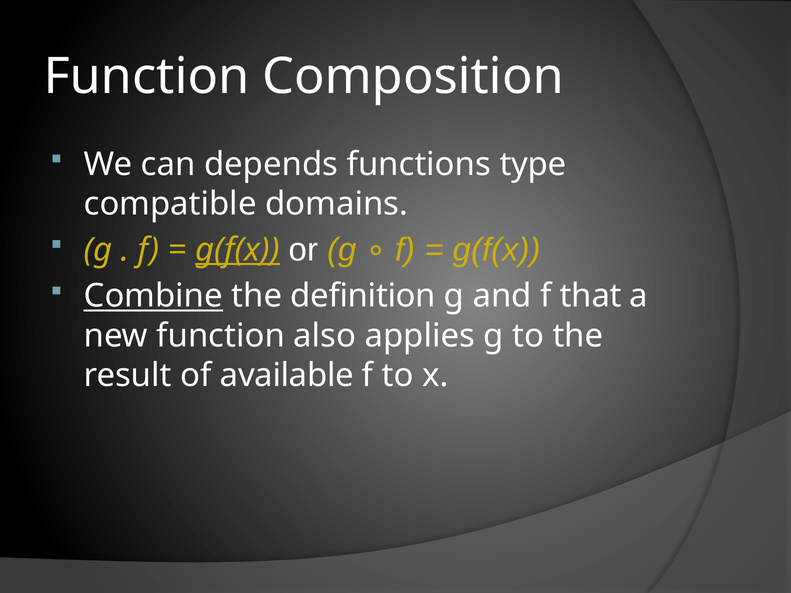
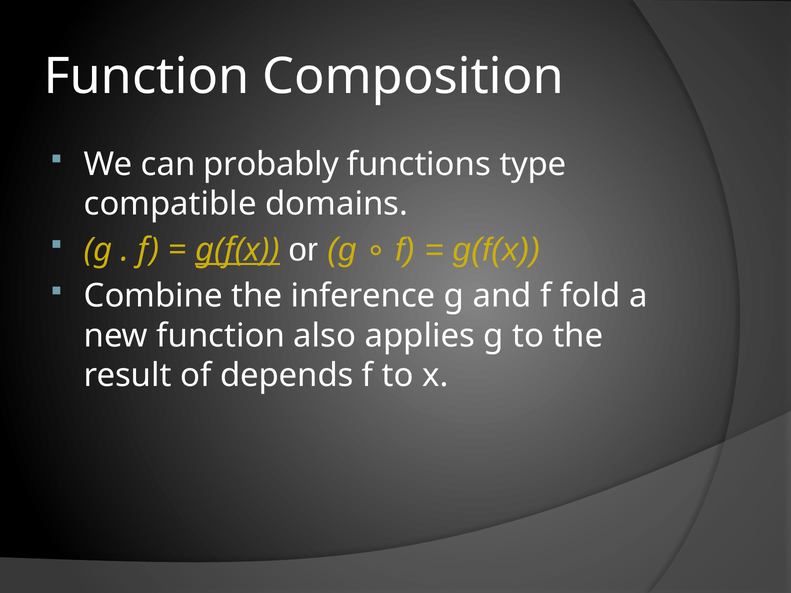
depends: depends -> probably
Combine underline: present -> none
definition: definition -> inference
that: that -> fold
available: available -> depends
